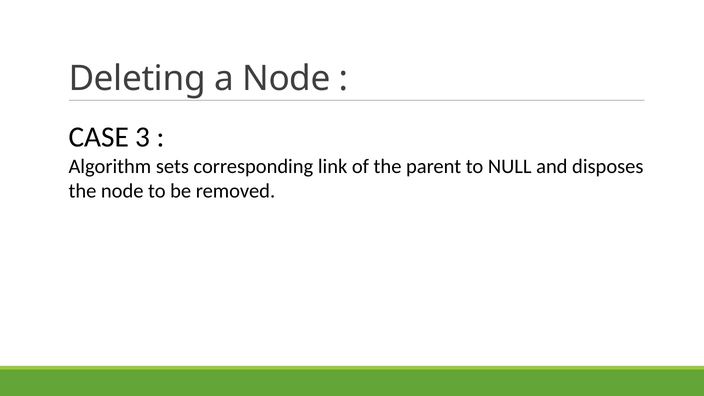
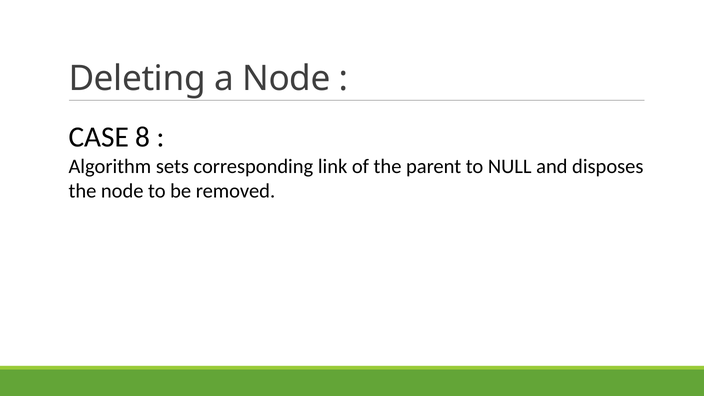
3: 3 -> 8
